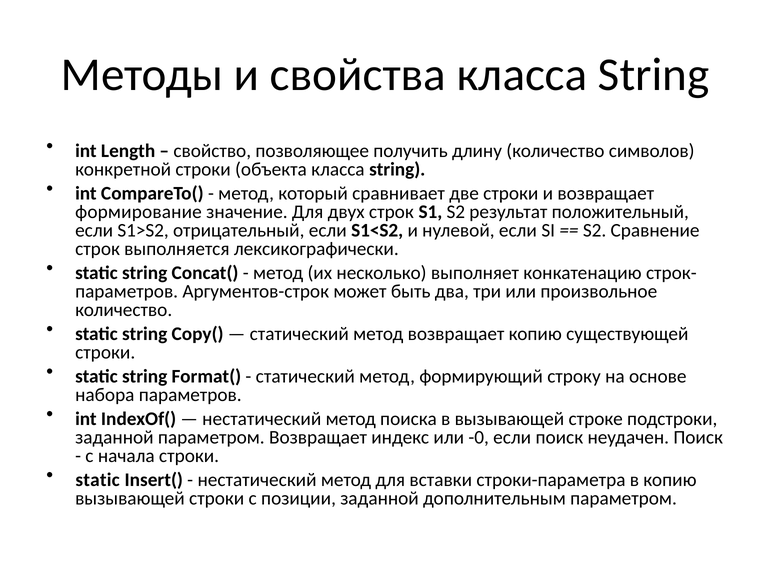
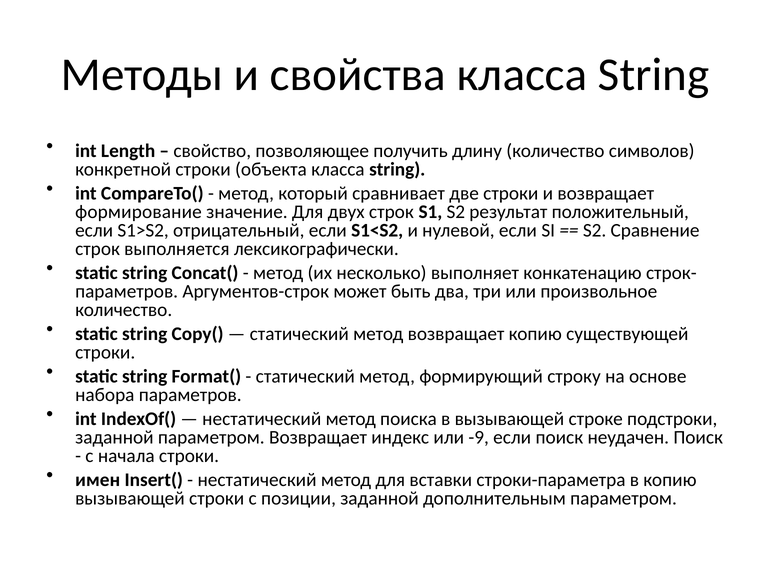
-0: -0 -> -9
static at (98, 480): static -> имен
